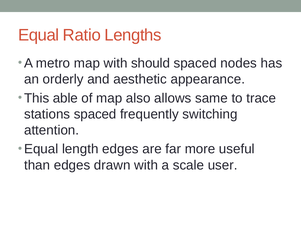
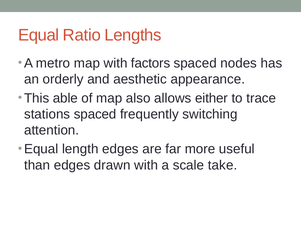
should: should -> factors
same: same -> either
user: user -> take
